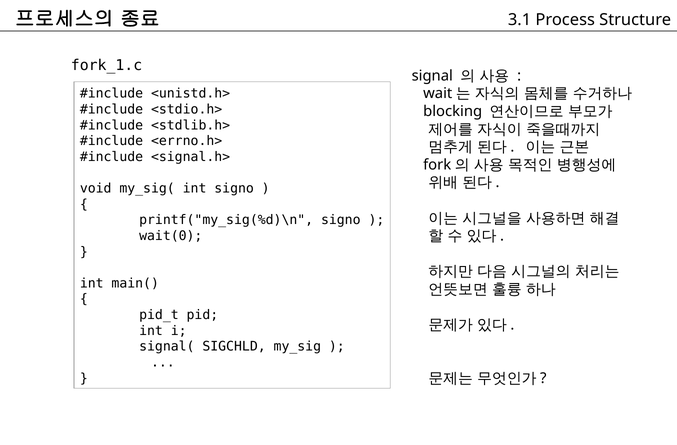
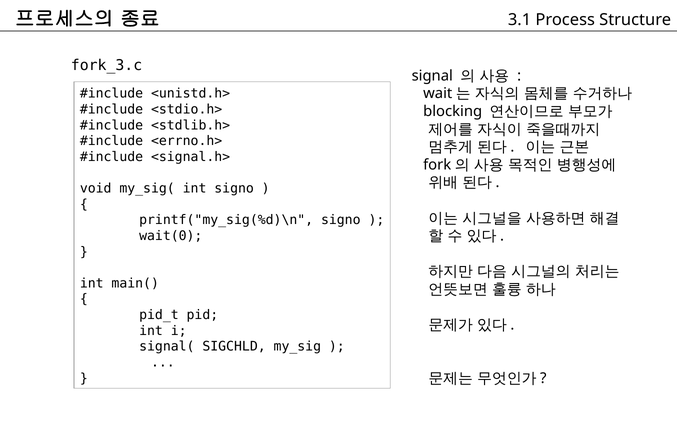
fork_1.c: fork_1.c -> fork_3.c
